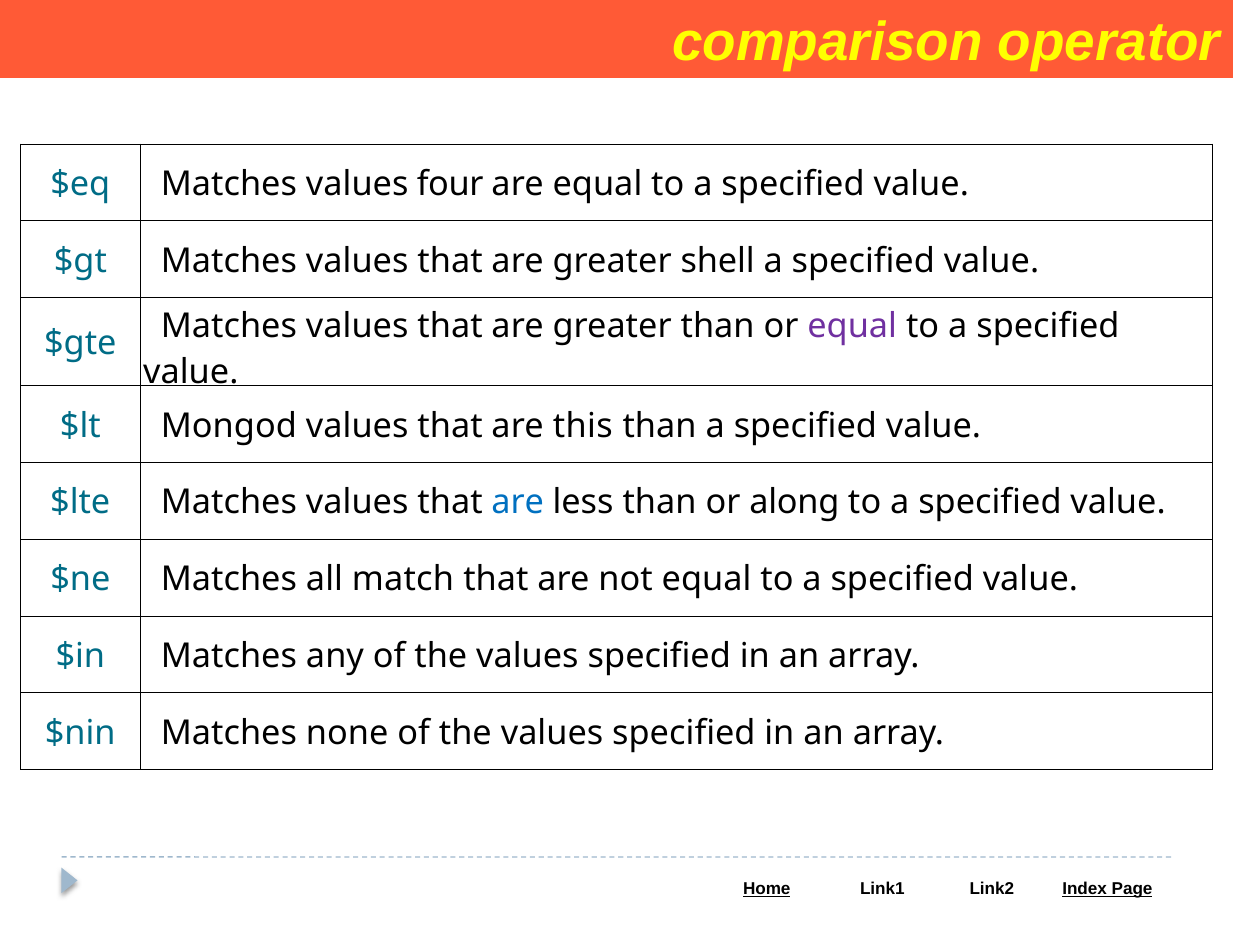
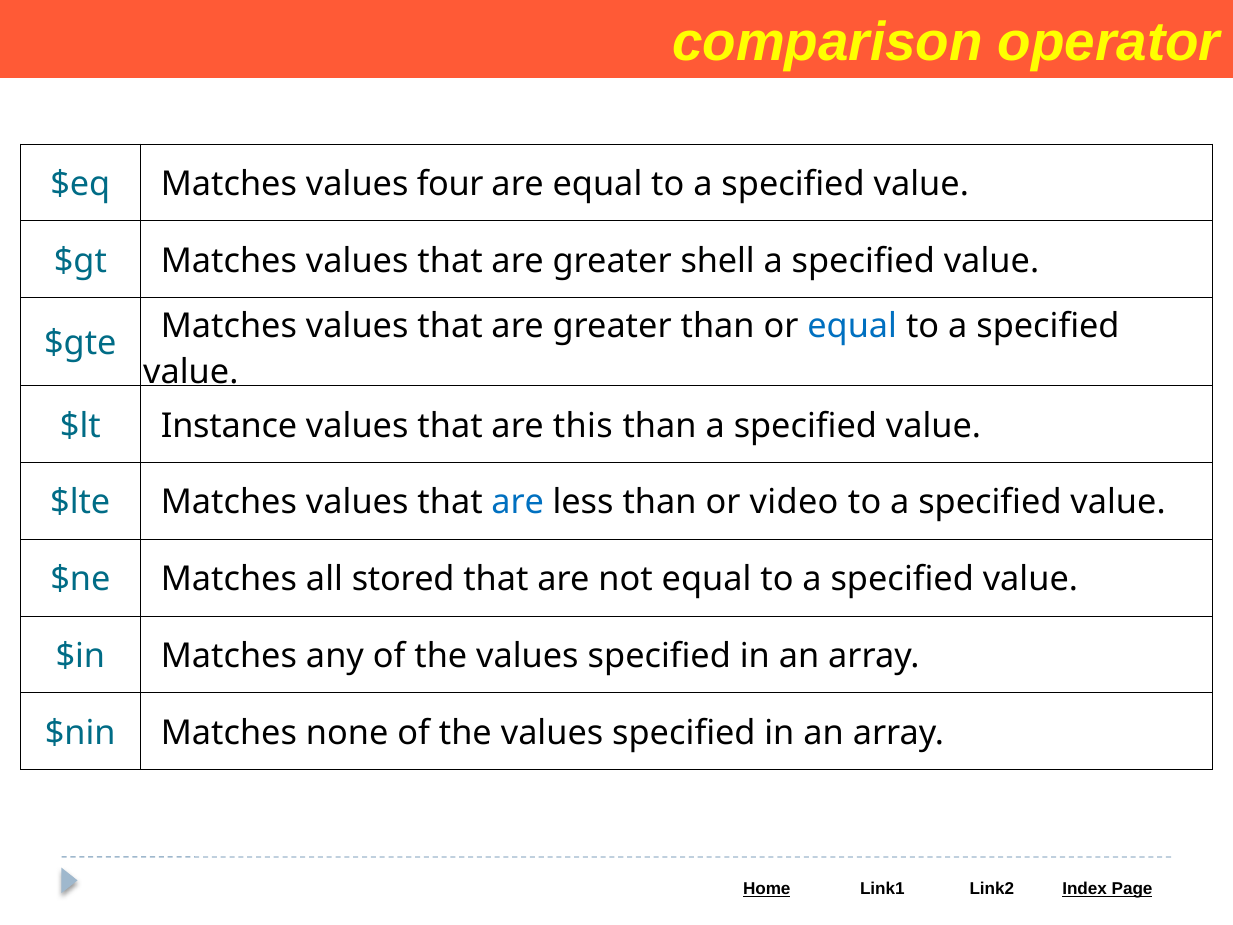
equal at (852, 326) colour: purple -> blue
Mongod: Mongod -> Instance
along: along -> video
match: match -> stored
